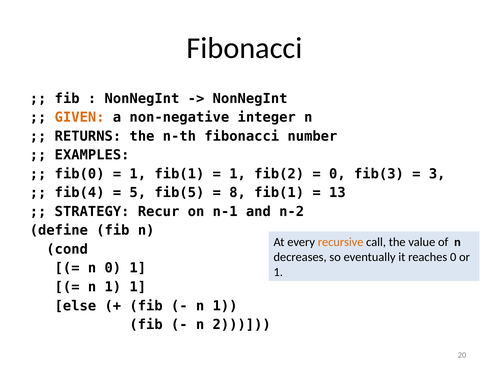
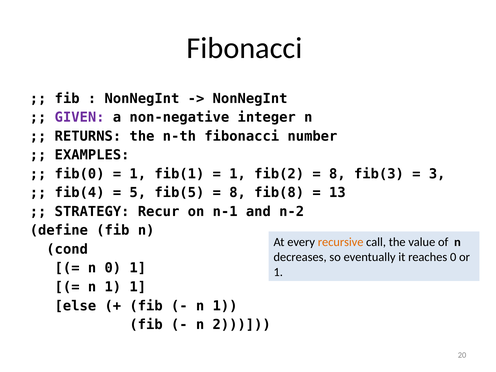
GIVEN colour: orange -> purple
0 at (337, 174): 0 -> 8
8 fib(1: fib(1 -> fib(8
